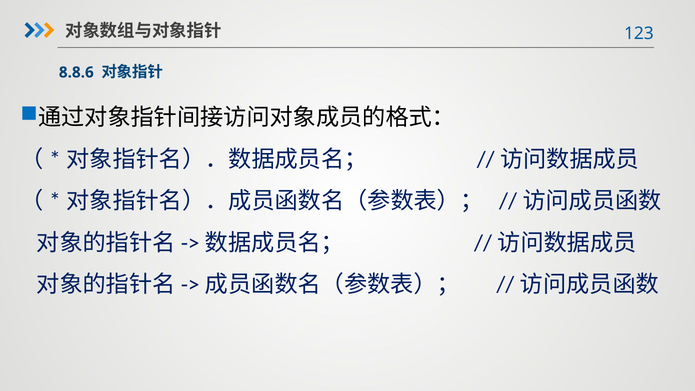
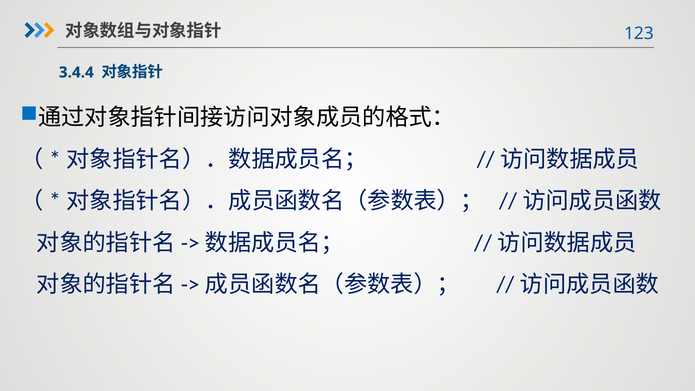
8.8.6: 8.8.6 -> 3.4.4
